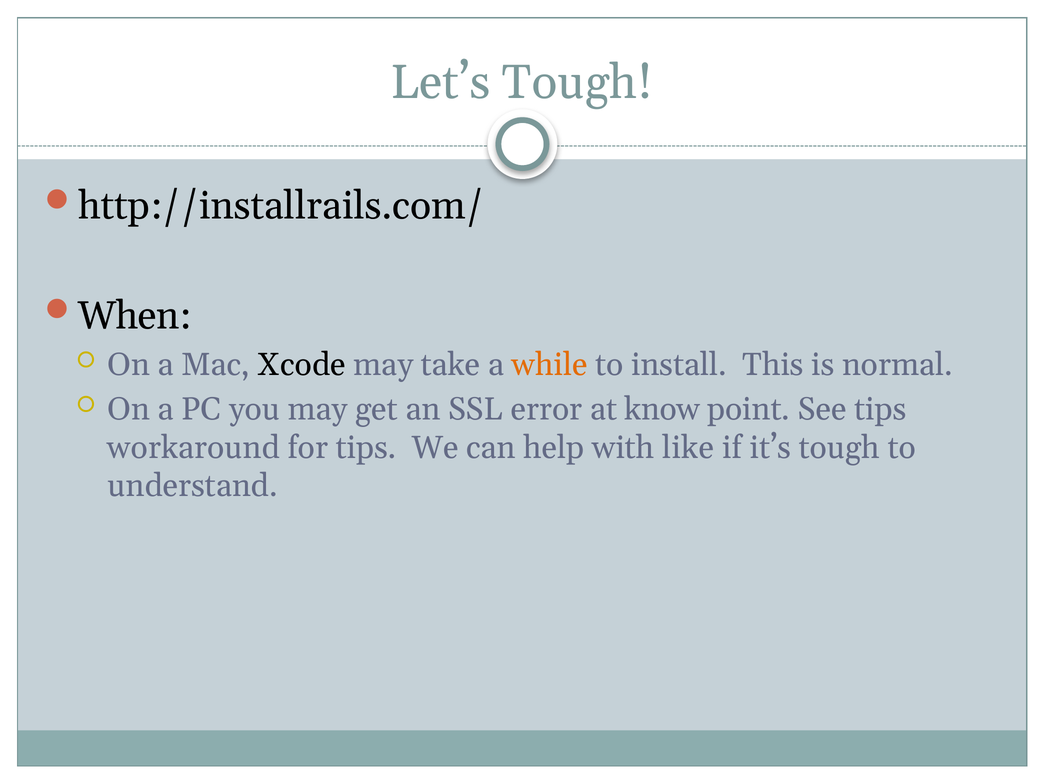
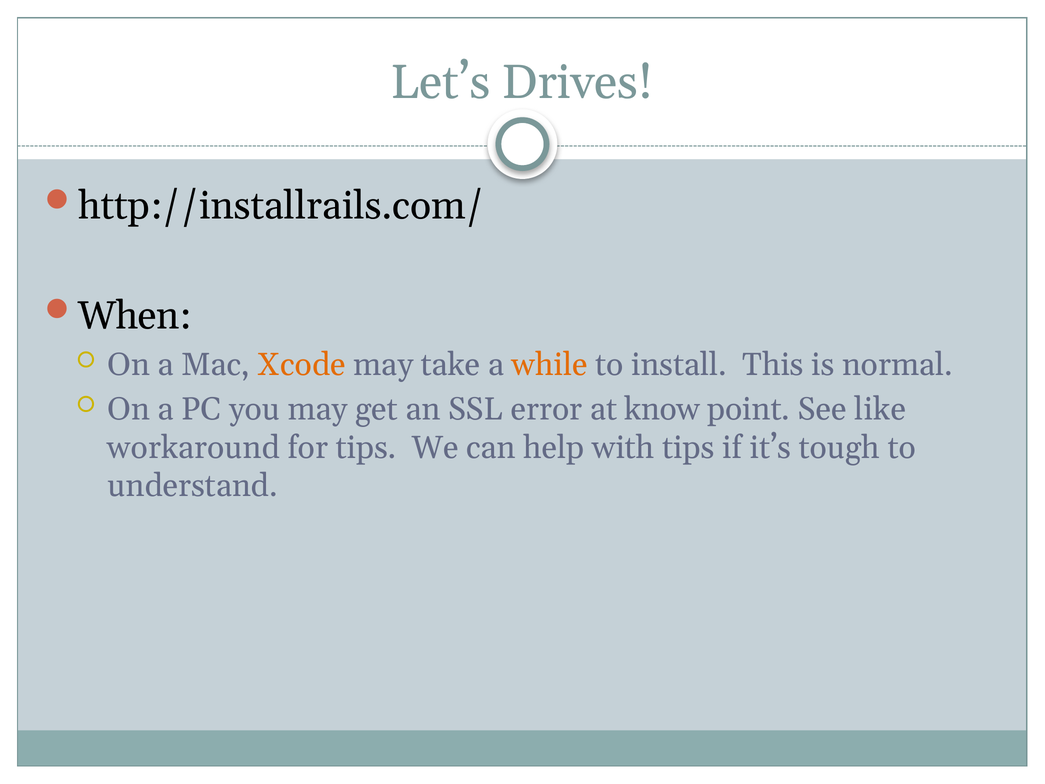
Let’s Tough: Tough -> Drives
Xcode colour: black -> orange
See tips: tips -> like
with like: like -> tips
